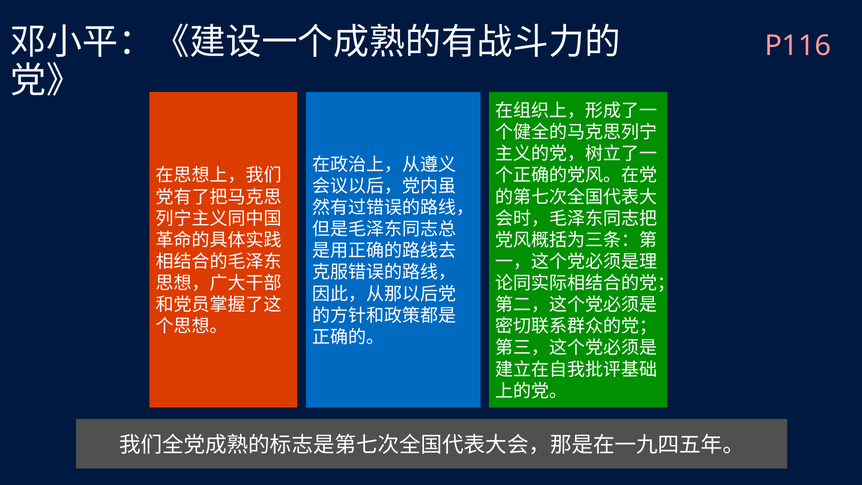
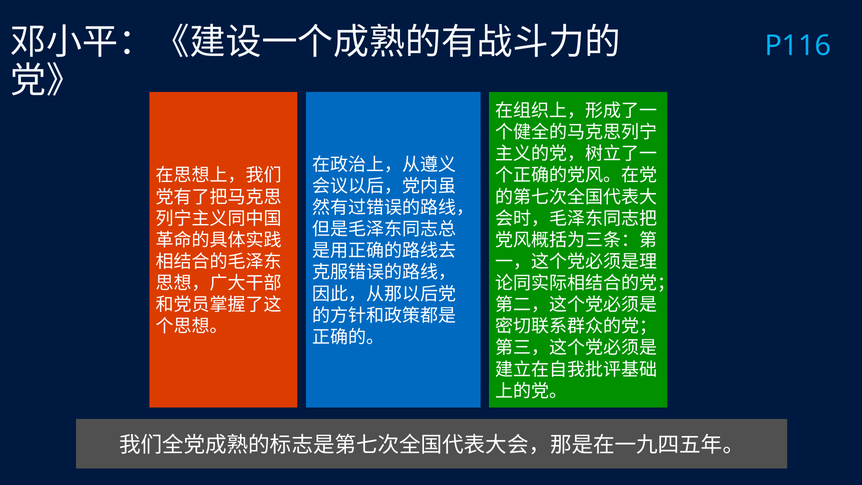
P116 colour: pink -> light blue
